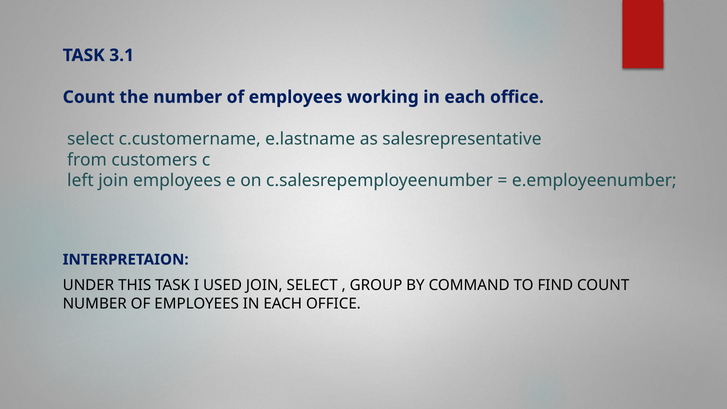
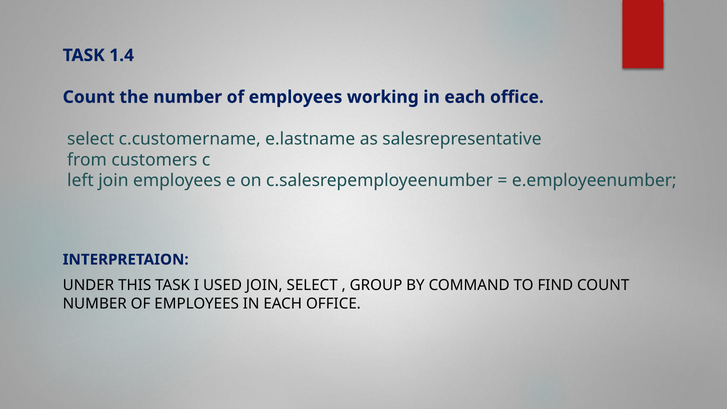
3.1: 3.1 -> 1.4
